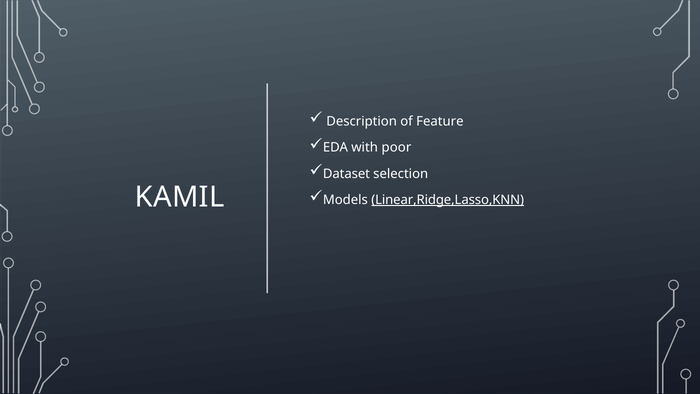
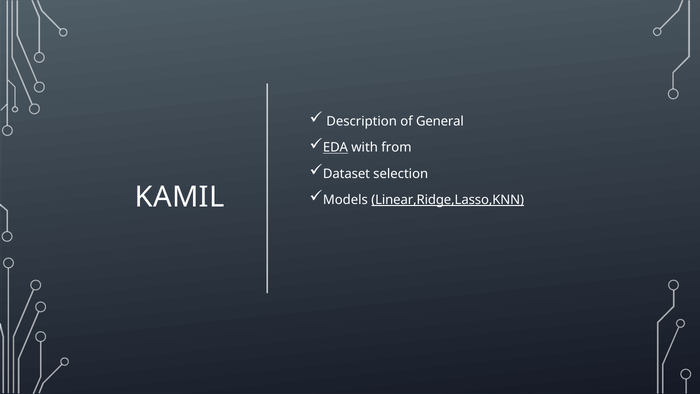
Feature: Feature -> General
EDA underline: none -> present
poor: poor -> from
